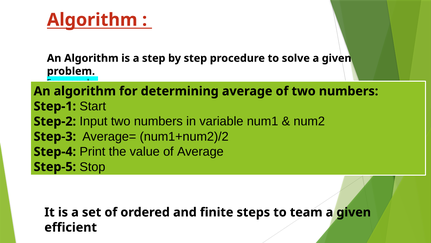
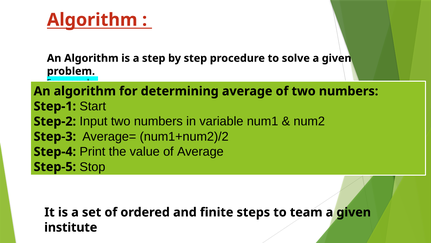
efficient: efficient -> institute
